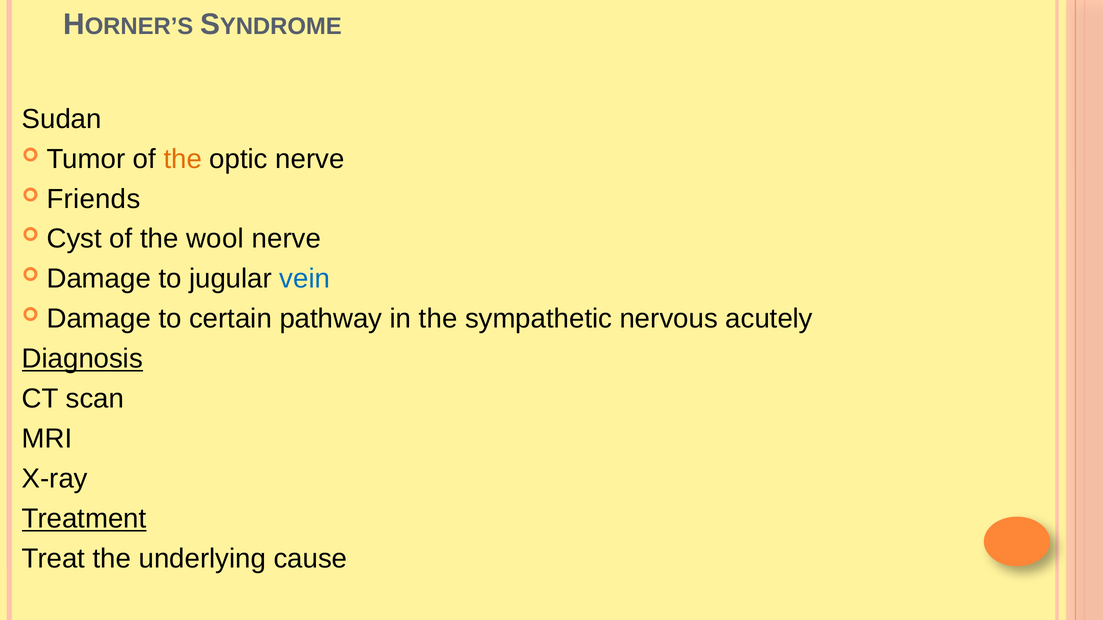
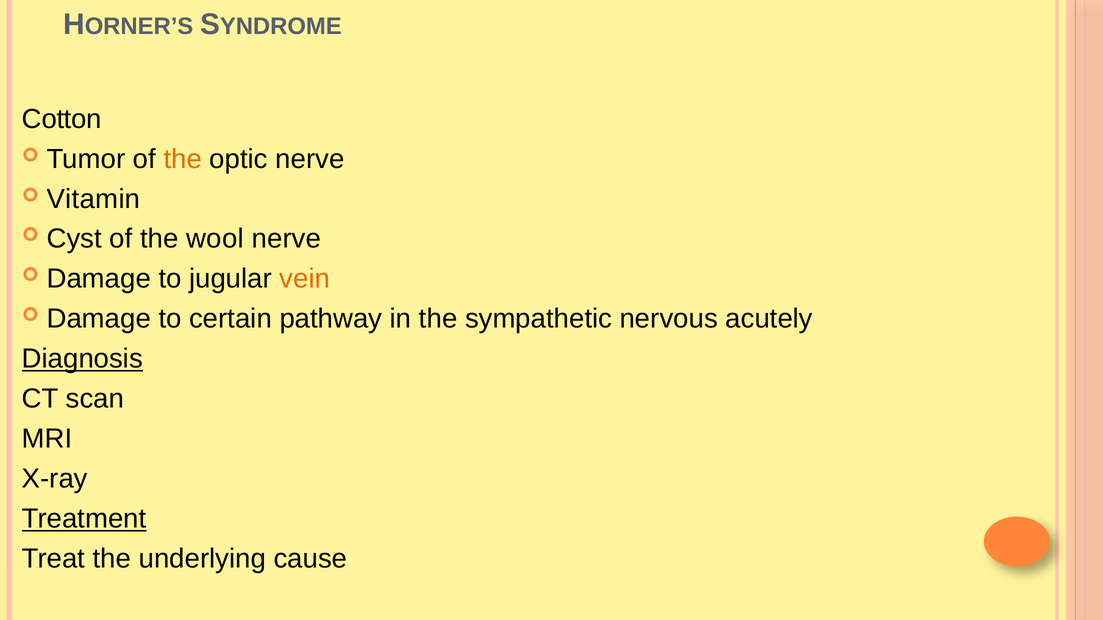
Sudan: Sudan -> Cotton
Friends: Friends -> Vitamin
vein colour: blue -> orange
